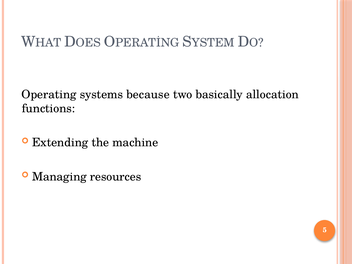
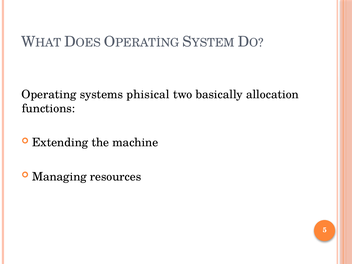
because: because -> phisical
